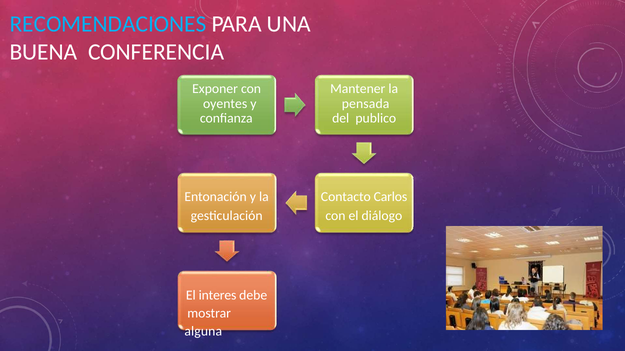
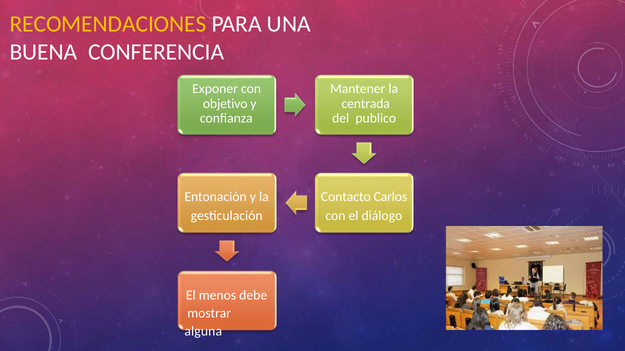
RECOMENDACIONES colour: light blue -> yellow
oyentes: oyentes -> objetivo
pensada: pensada -> centrada
interes: interes -> menos
